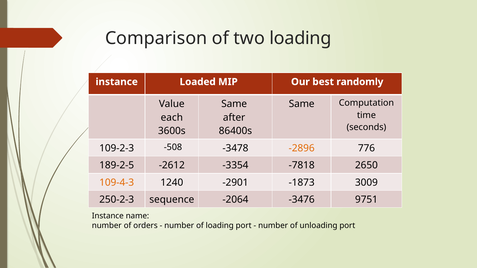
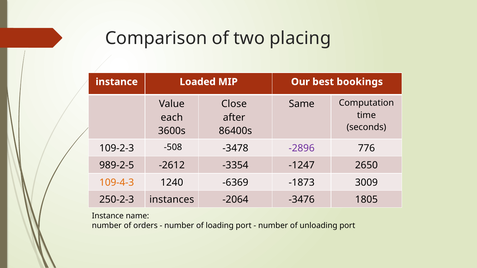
two loading: loading -> placing
randomly: randomly -> bookings
Same at (234, 104): Same -> Close
-2896 colour: orange -> purple
189-2-5: 189-2-5 -> 989-2-5
-7818: -7818 -> -1247
-2901: -2901 -> -6369
sequence: sequence -> instances
9751: 9751 -> 1805
